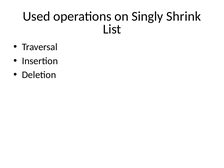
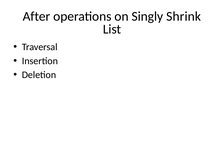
Used: Used -> After
